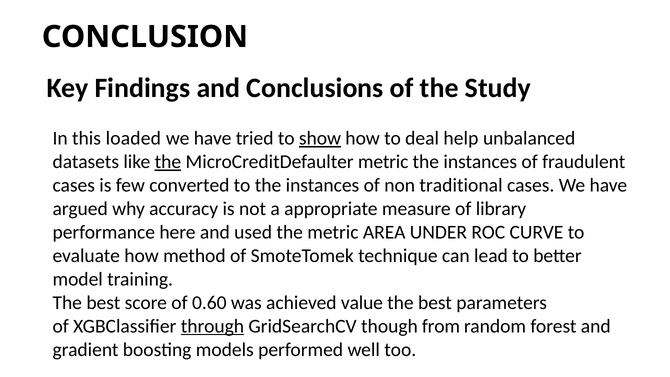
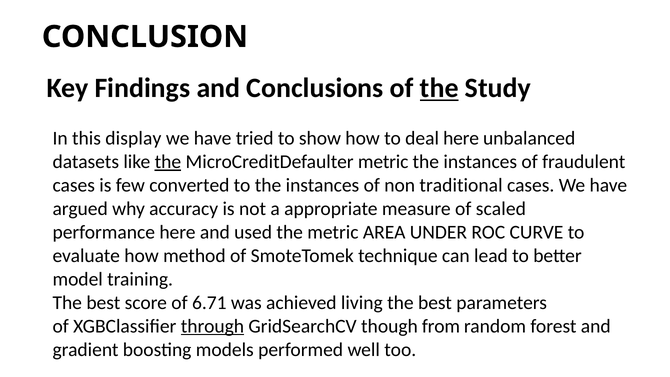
the at (439, 88) underline: none -> present
loaded: loaded -> display
show underline: present -> none
deal help: help -> here
library: library -> scaled
0.60: 0.60 -> 6.71
value: value -> living
